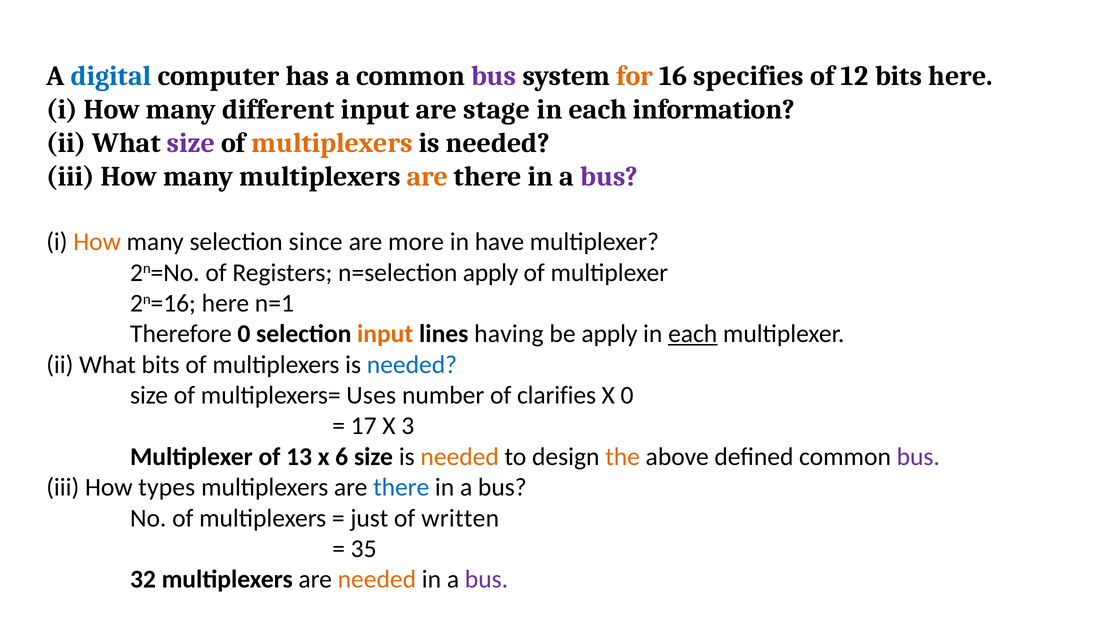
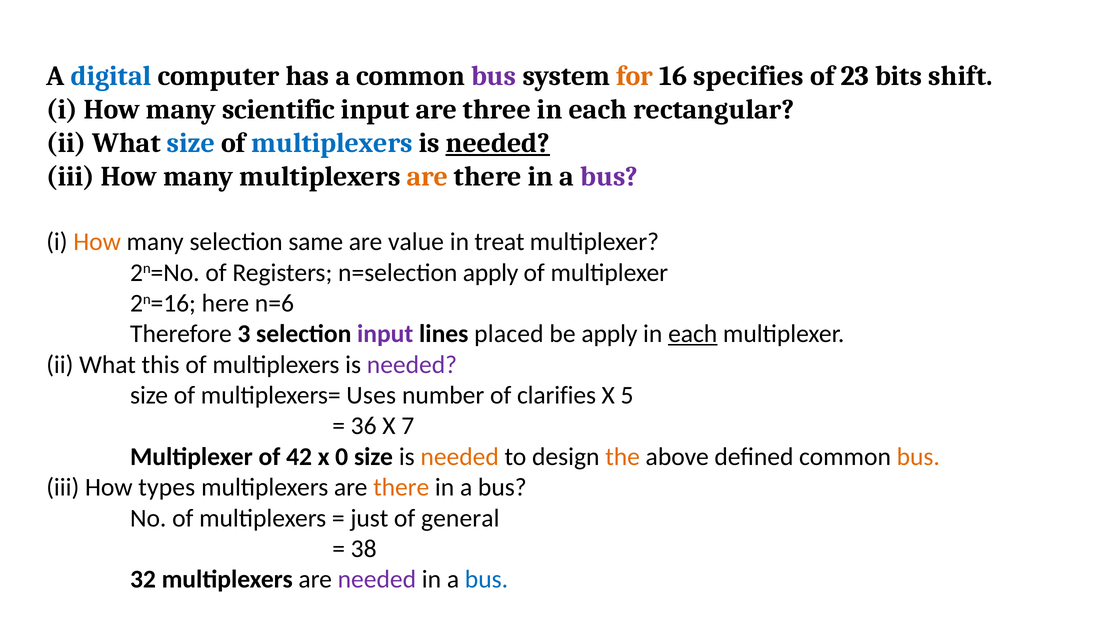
12: 12 -> 23
bits here: here -> shift
different: different -> scientific
stage: stage -> three
information: information -> rectangular
size at (191, 143) colour: purple -> blue
multiplexers at (332, 143) colour: orange -> blue
needed at (498, 143) underline: none -> present
since: since -> same
more: more -> value
have: have -> treat
n=1: n=1 -> n=6
Therefore 0: 0 -> 3
input at (385, 334) colour: orange -> purple
having: having -> placed
What bits: bits -> this
needed at (412, 365) colour: blue -> purple
X 0: 0 -> 5
17: 17 -> 36
3: 3 -> 7
13: 13 -> 42
6: 6 -> 0
bus at (918, 457) colour: purple -> orange
there at (401, 488) colour: blue -> orange
written: written -> general
35: 35 -> 38
needed at (377, 580) colour: orange -> purple
bus at (486, 580) colour: purple -> blue
